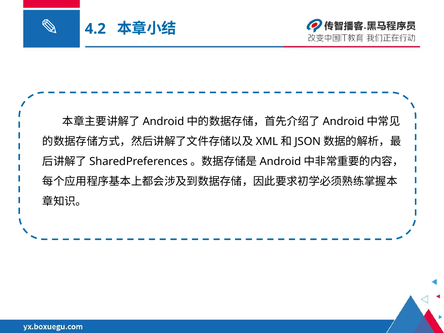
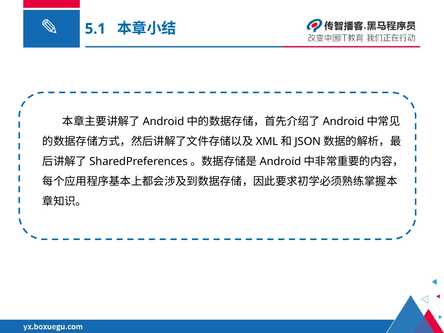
4.2: 4.2 -> 5.1
